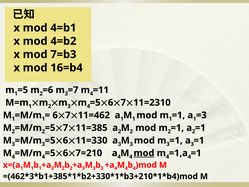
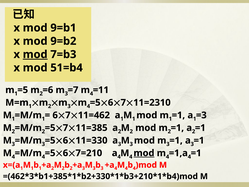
4=b1: 4=b1 -> 9=b1
4=b2: 4=b2 -> 9=b2
mod at (35, 54) underline: none -> present
16=b4: 16=b4 -> 51=b4
